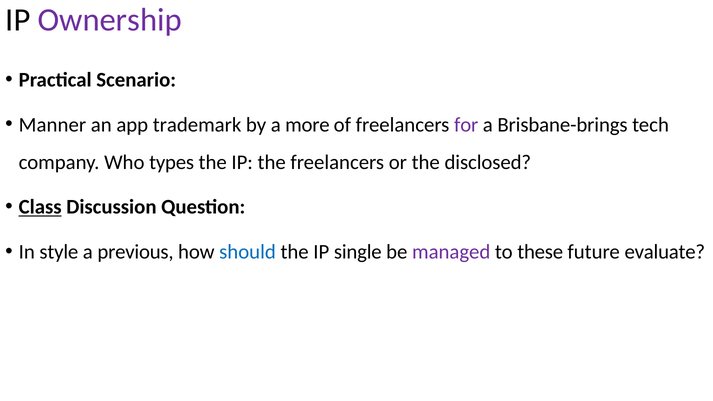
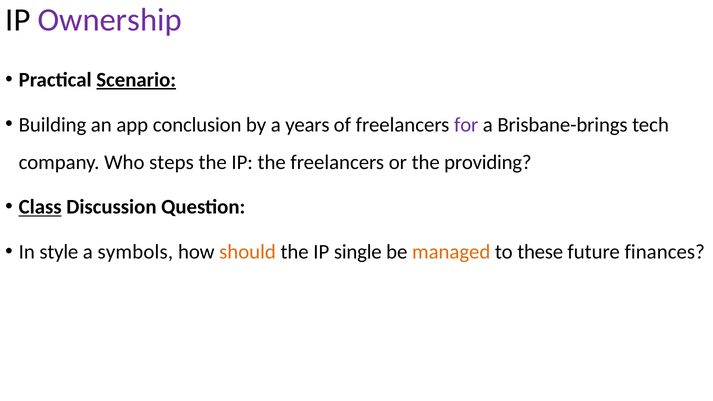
Scenario underline: none -> present
Manner: Manner -> Building
trademark: trademark -> conclusion
more: more -> years
types: types -> steps
disclosed: disclosed -> providing
previous: previous -> symbols
should colour: blue -> orange
managed colour: purple -> orange
evaluate: evaluate -> finances
